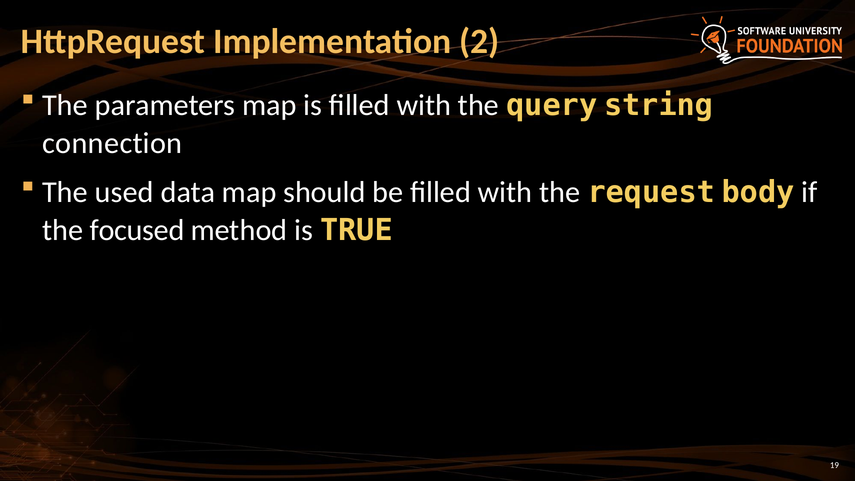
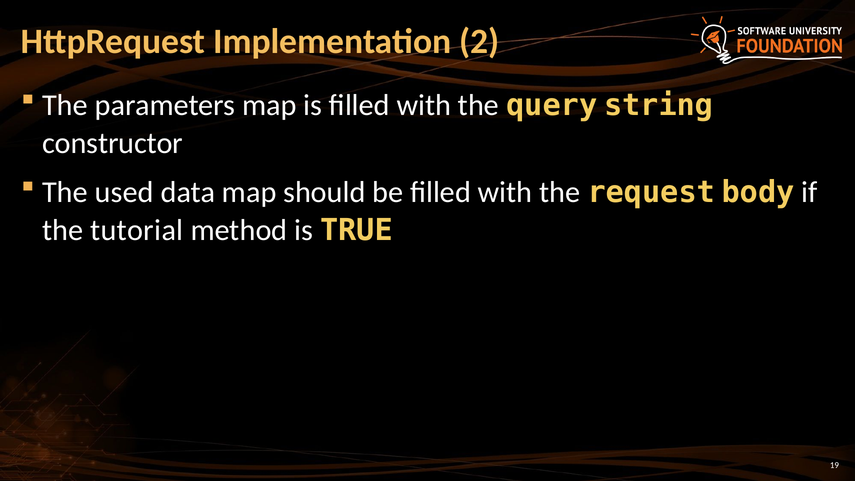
connection: connection -> constructor
focused: focused -> tutorial
